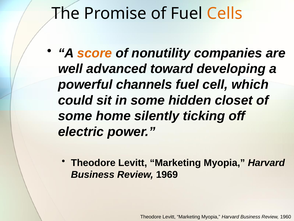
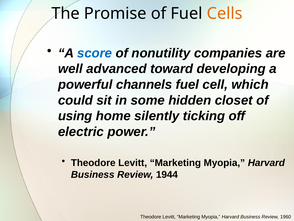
score colour: orange -> blue
some at (75, 116): some -> using
1969: 1969 -> 1944
